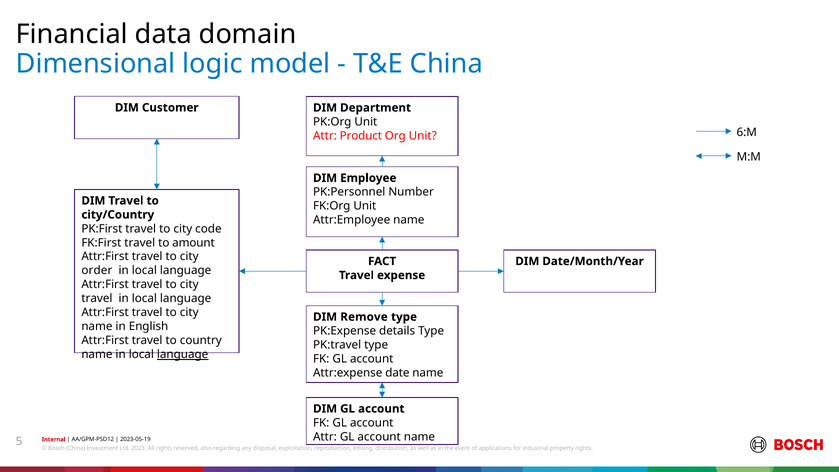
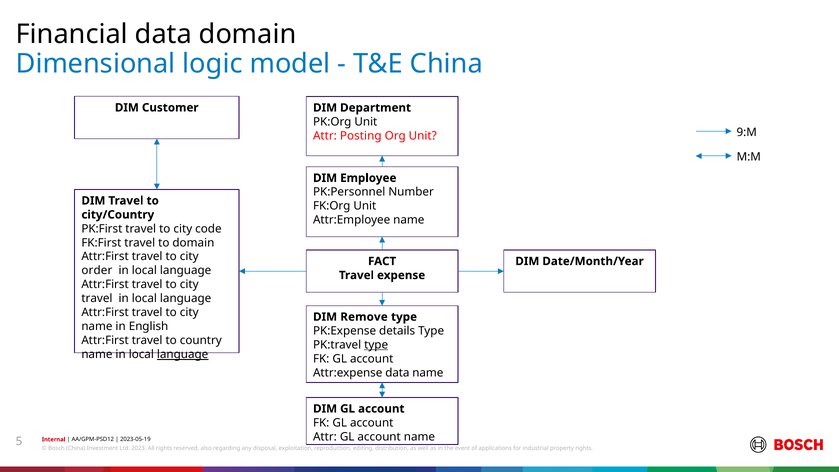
6:M: 6:M -> 9:M
Product: Product -> Posting
to amount: amount -> domain
type at (376, 345) underline: none -> present
Attr:expense date: date -> data
